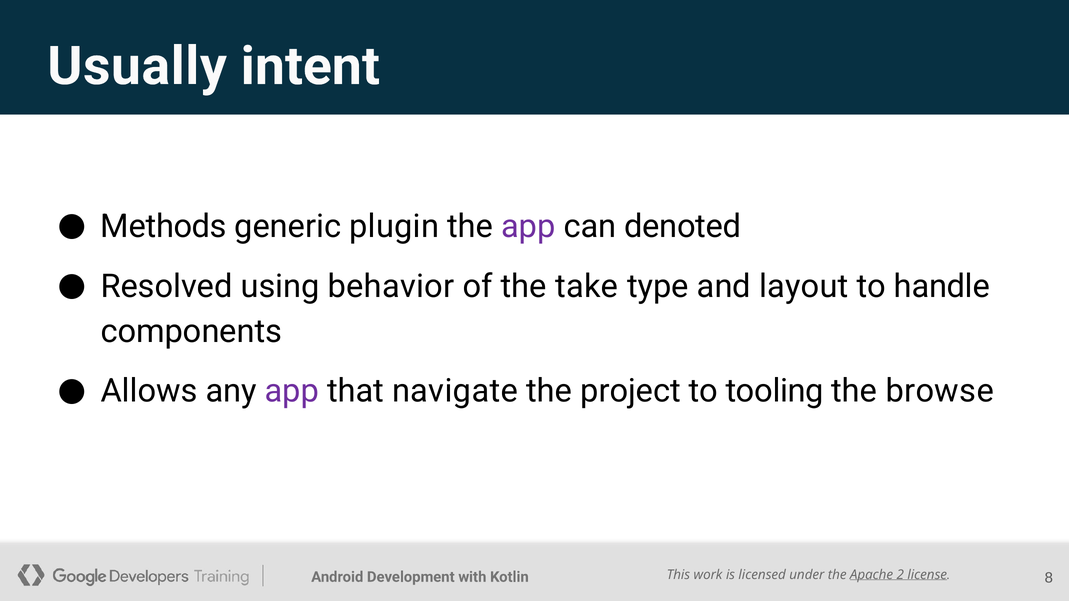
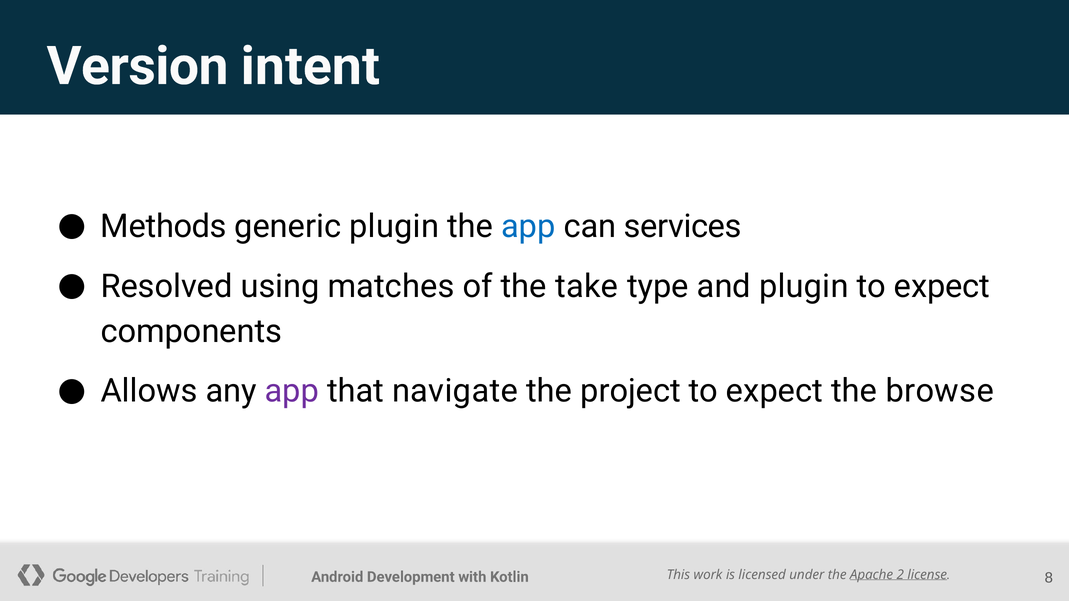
Usually: Usually -> Version
app at (528, 227) colour: purple -> blue
denoted: denoted -> services
behavior: behavior -> matches
and layout: layout -> plugin
handle at (942, 286): handle -> expect
tooling at (775, 391): tooling -> expect
